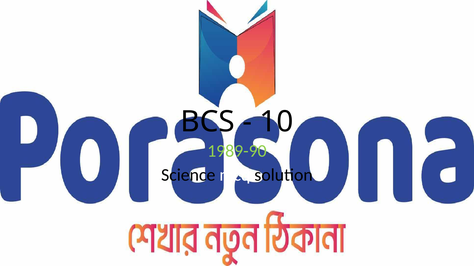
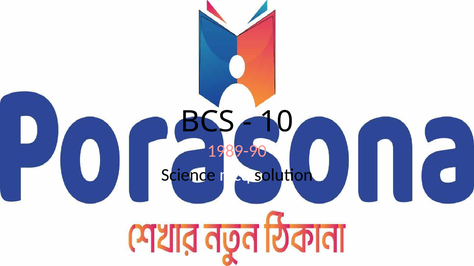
1989-90 colour: light green -> pink
